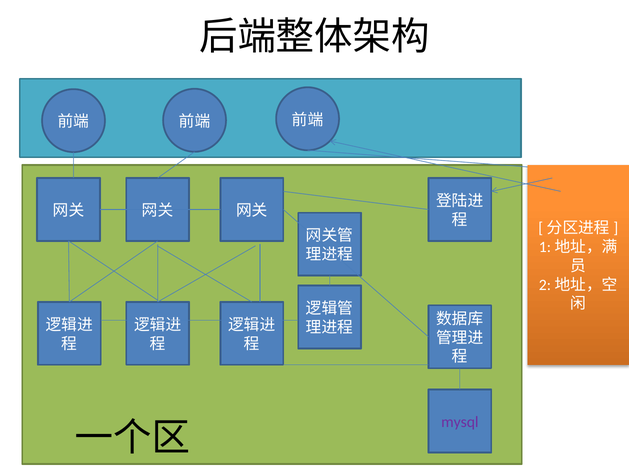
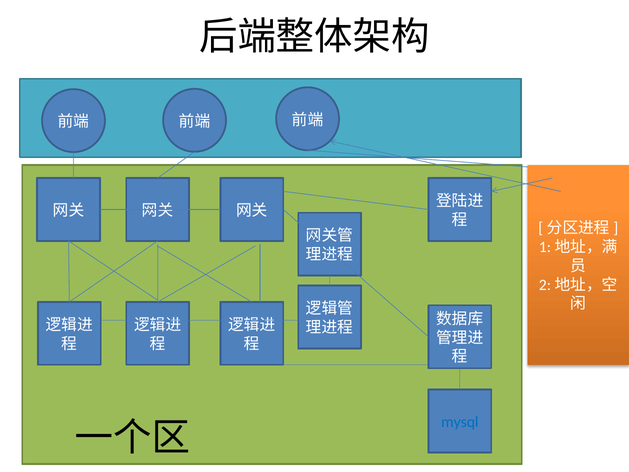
mysql colour: purple -> blue
